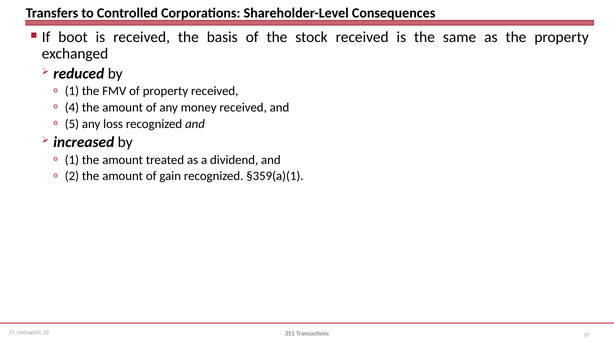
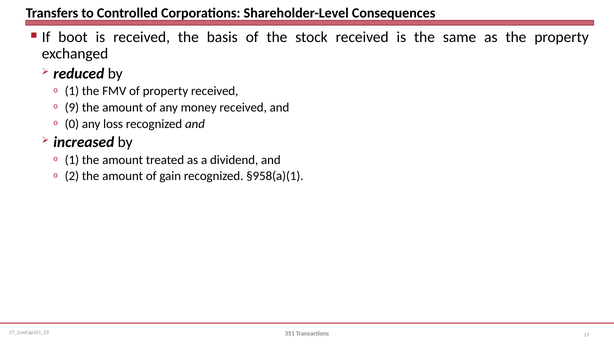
4: 4 -> 9
5: 5 -> 0
§359(a)(1: §359(a)(1 -> §958(a)(1
